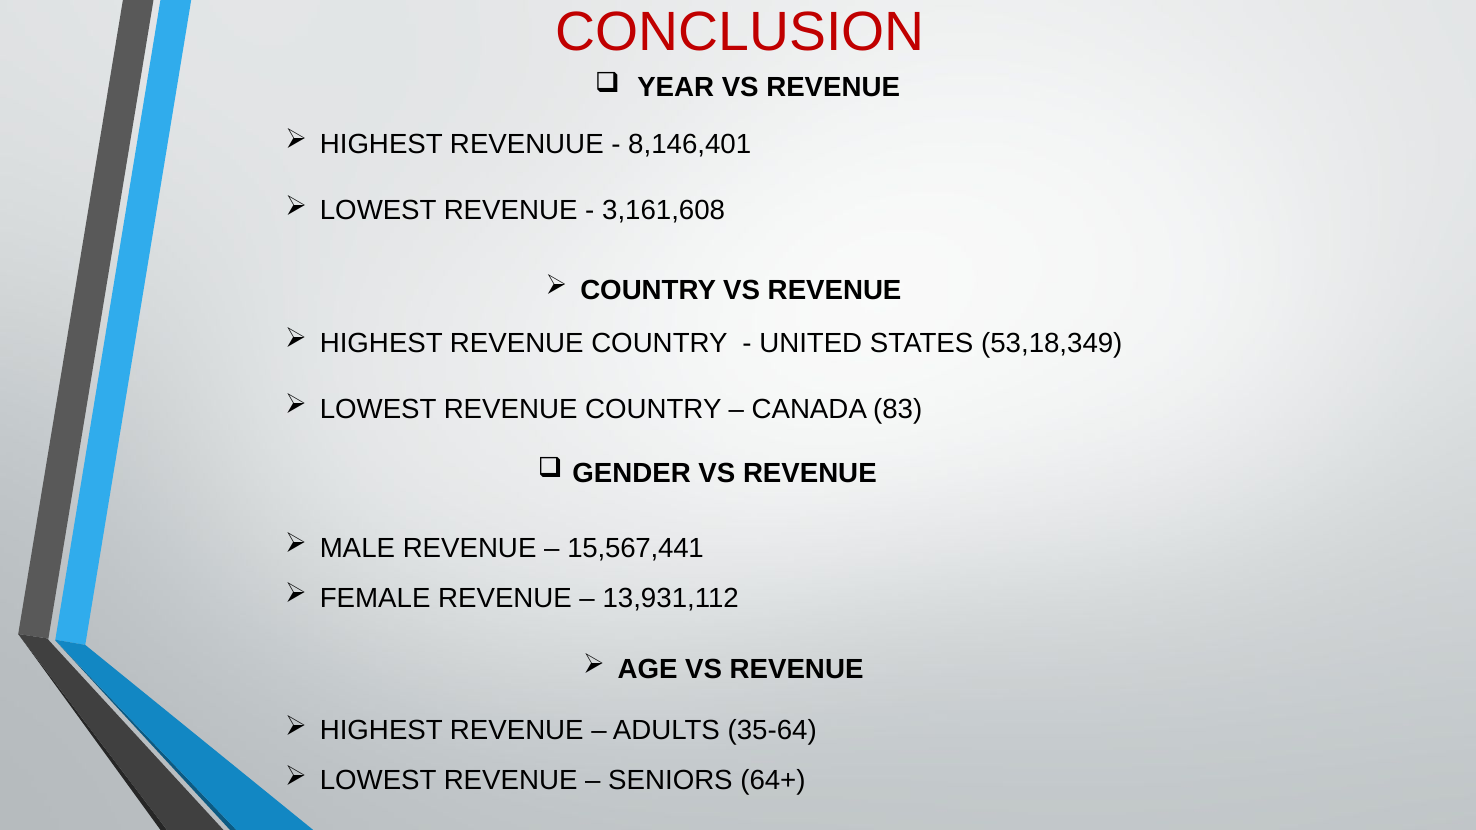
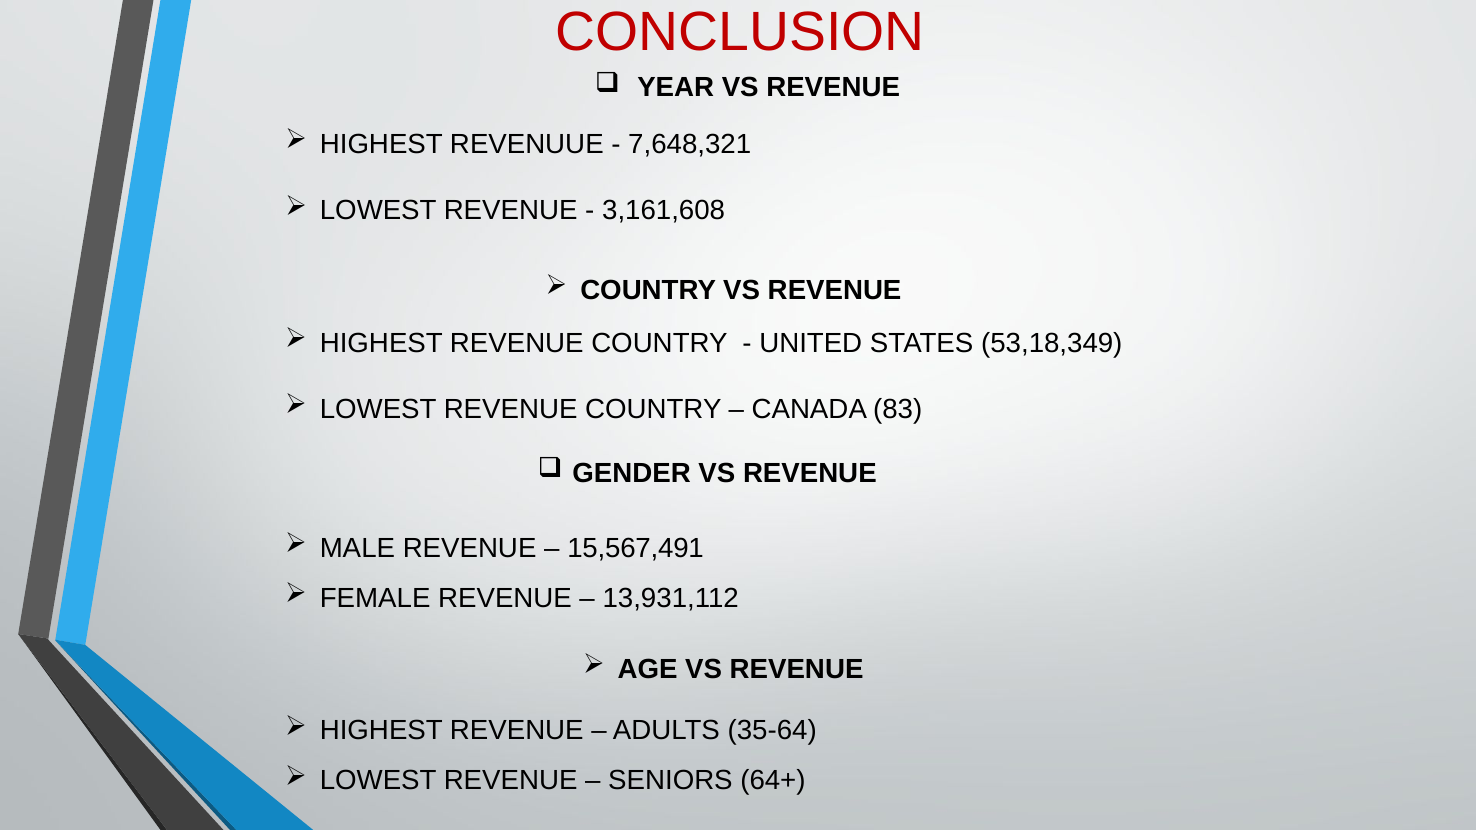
8,146,401: 8,146,401 -> 7,648,321
15,567,441: 15,567,441 -> 15,567,491
